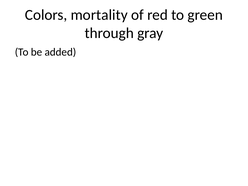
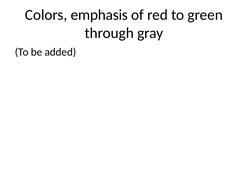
mortality: mortality -> emphasis
